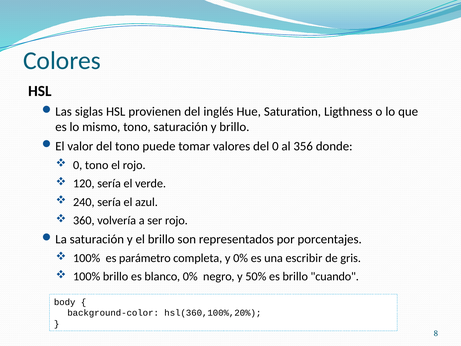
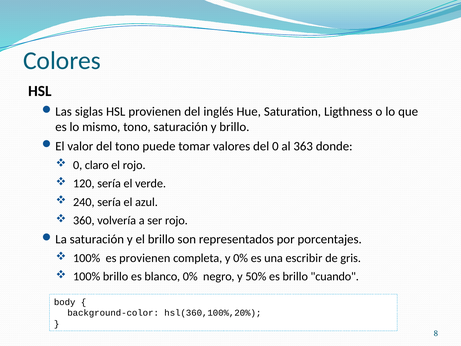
356: 356 -> 363
0 tono: tono -> claro
es parámetro: parámetro -> provienen
